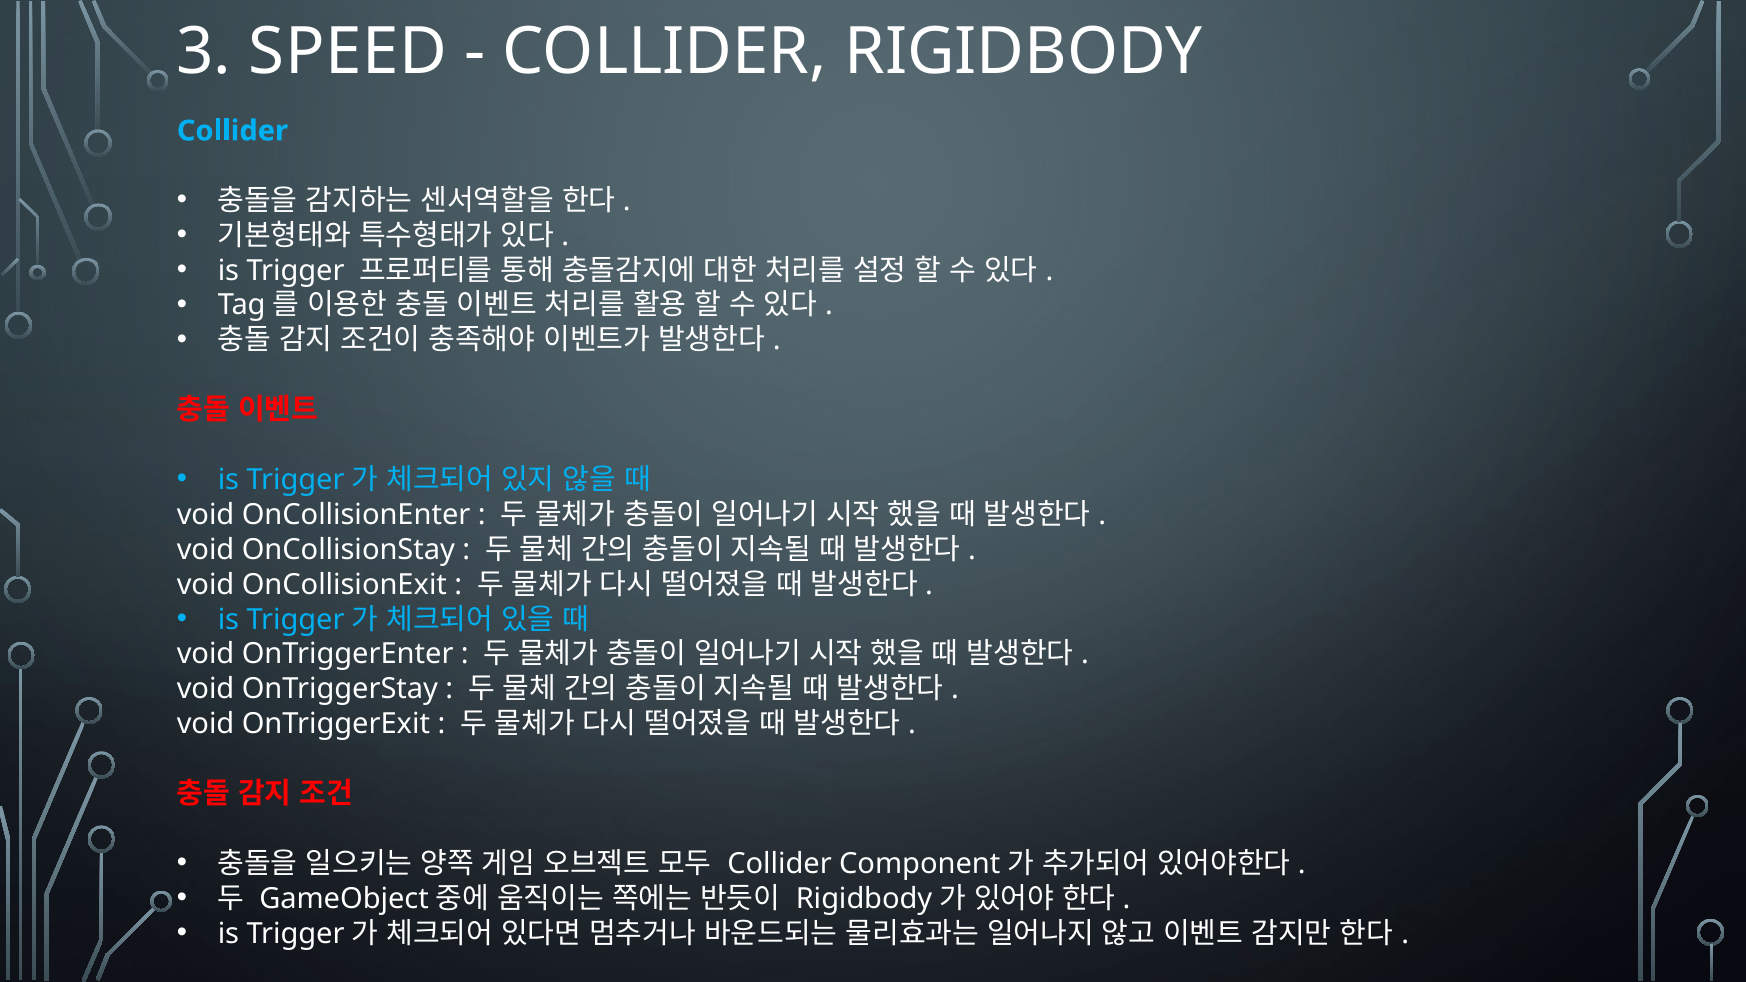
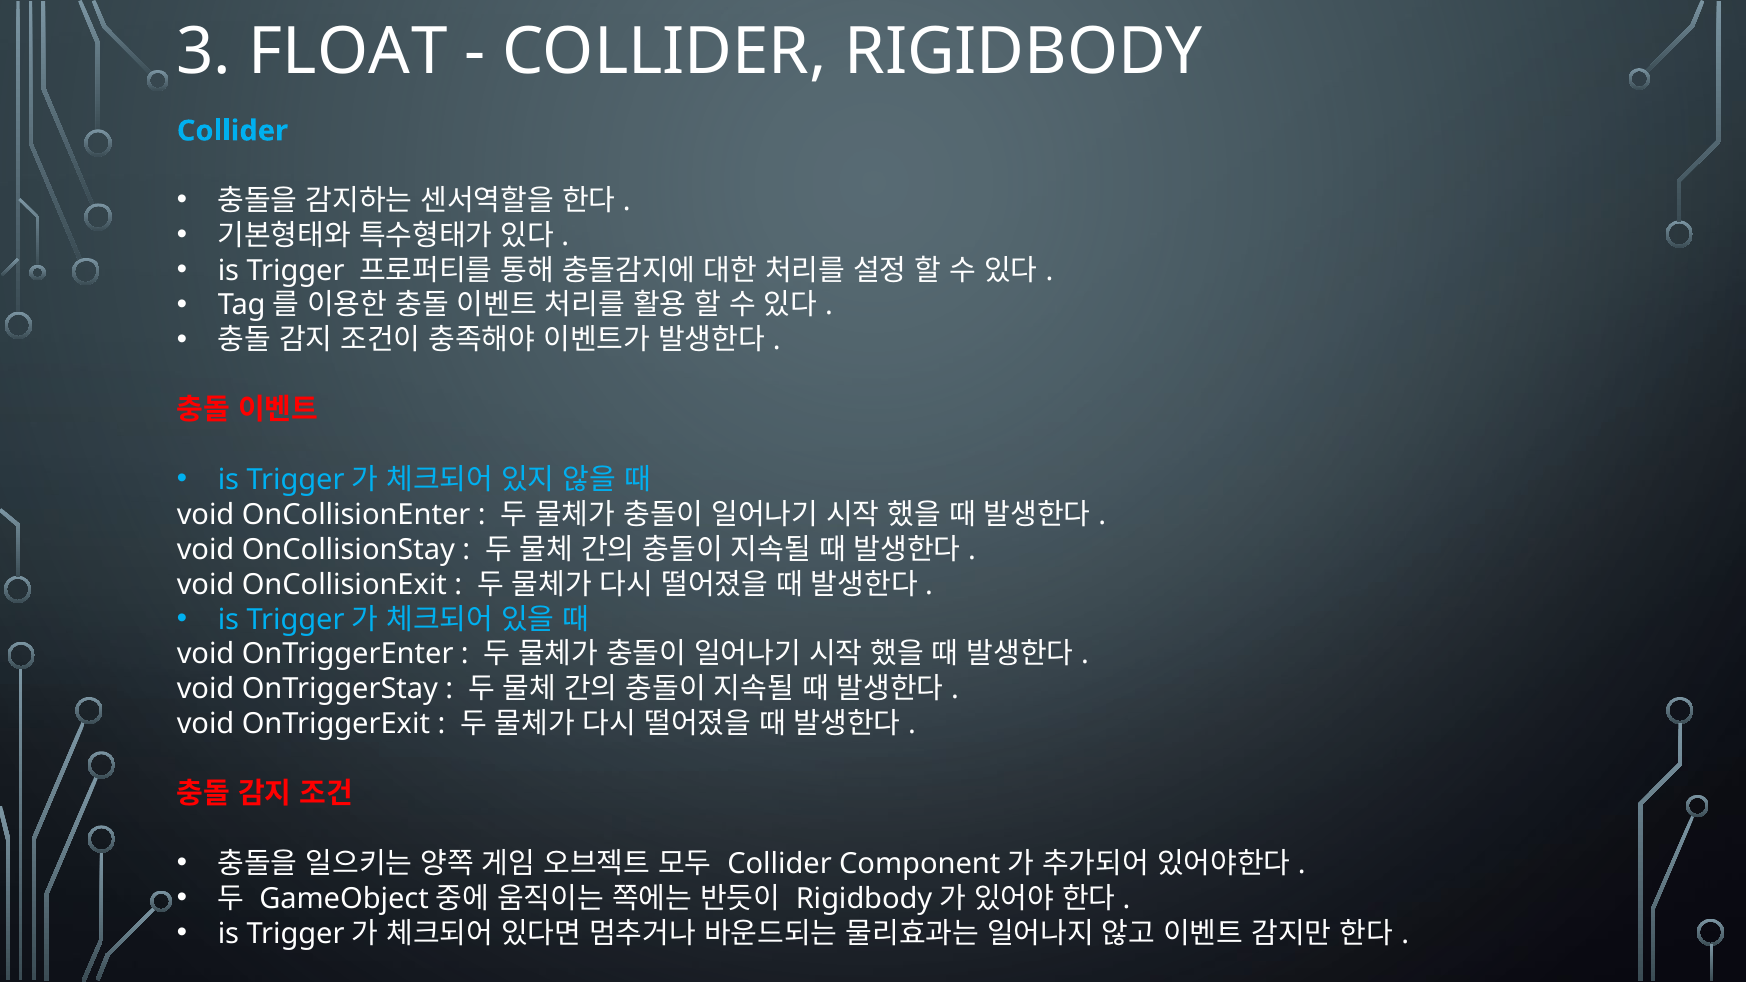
SPEED: SPEED -> FLOAT
